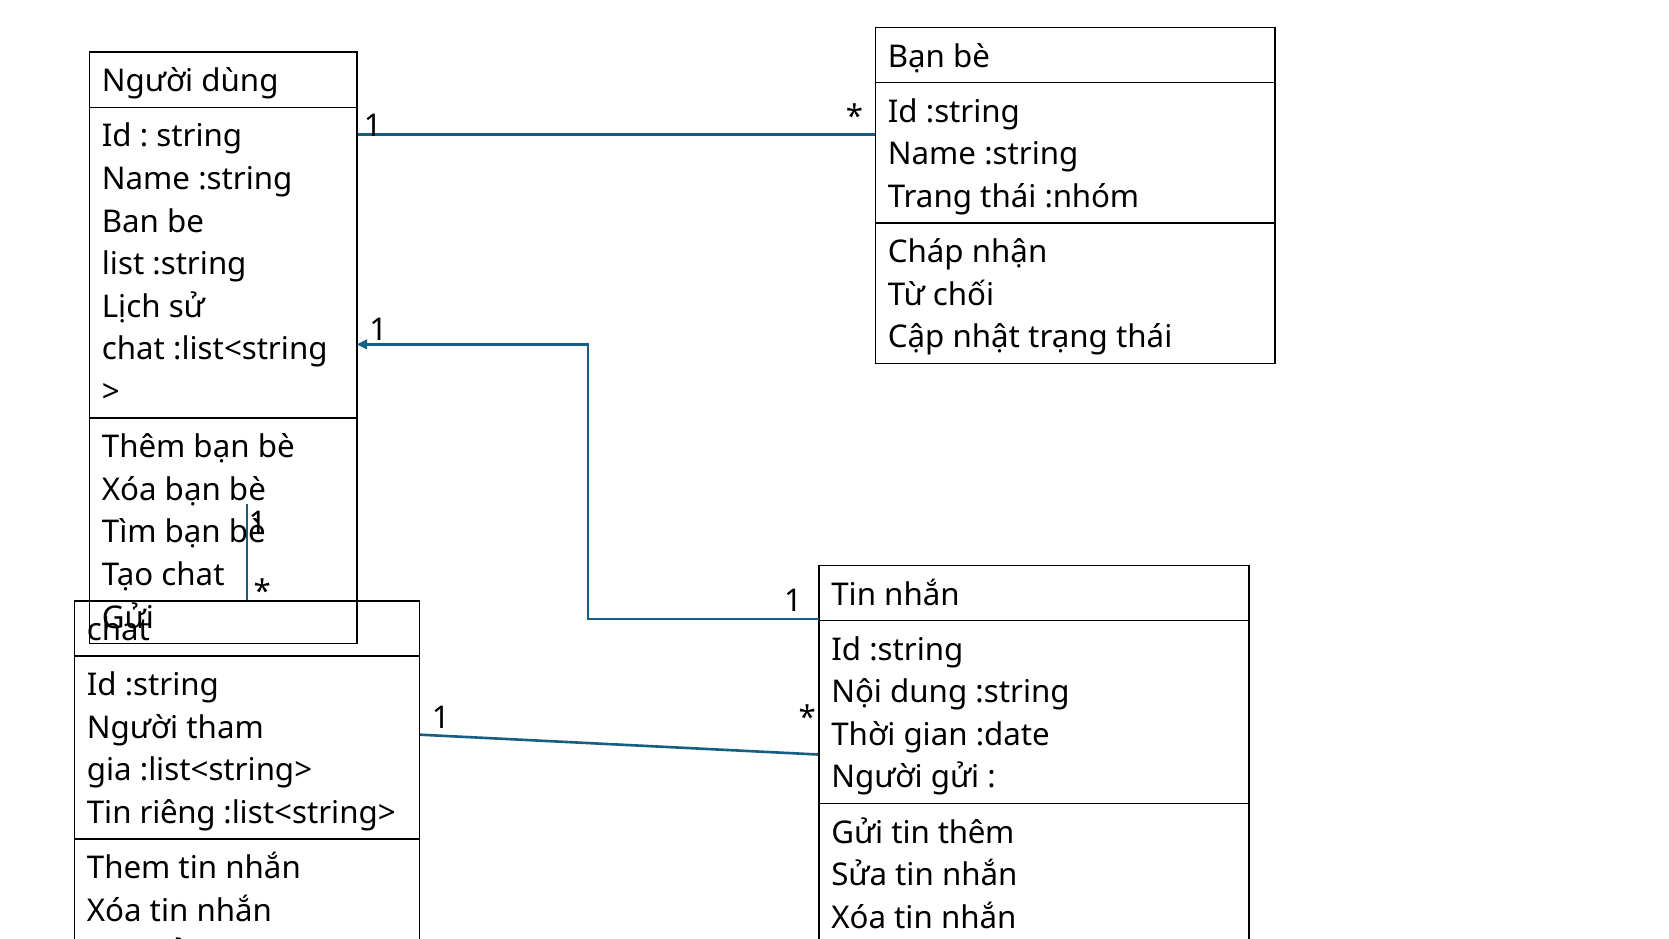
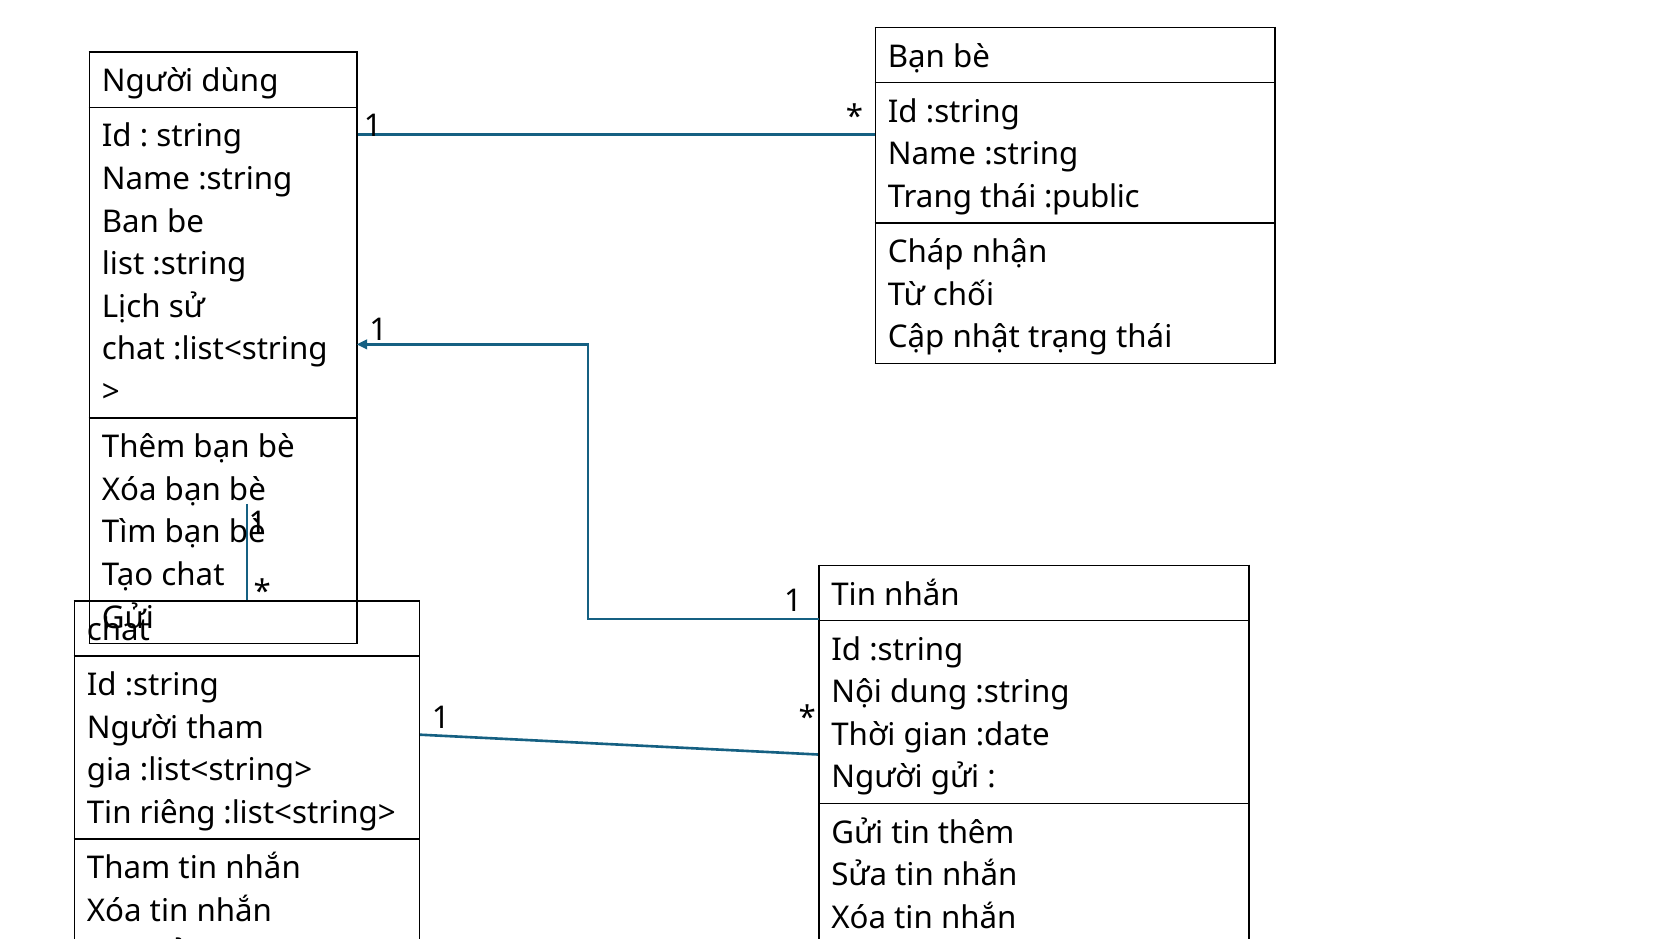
:nhóm: :nhóm -> :public
Them at (129, 868): Them -> Tham
